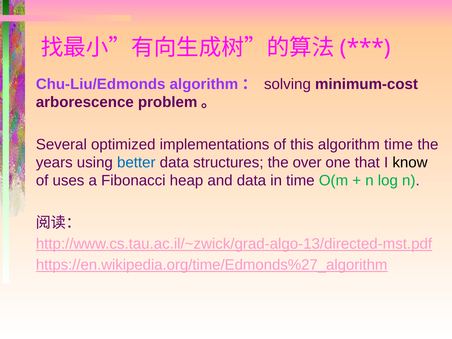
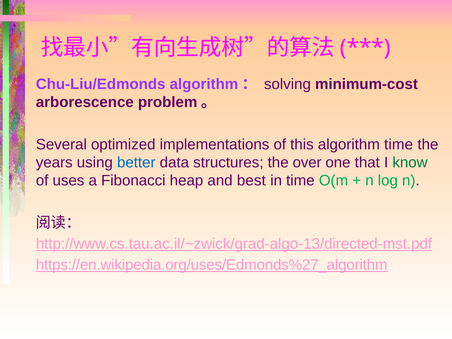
know colour: black -> green
and data: data -> best
https://en.wikipedia.org/time/Edmonds%27_algorithm: https://en.wikipedia.org/time/Edmonds%27_algorithm -> https://en.wikipedia.org/uses/Edmonds%27_algorithm
